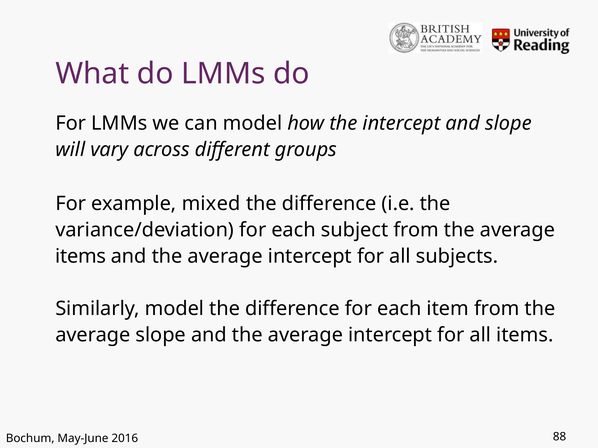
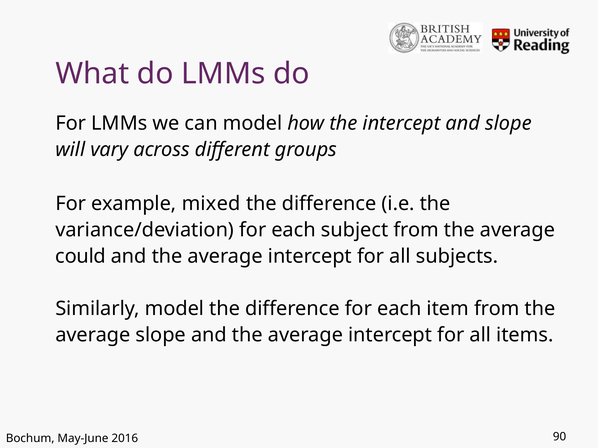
items at (81, 256): items -> could
88: 88 -> 90
